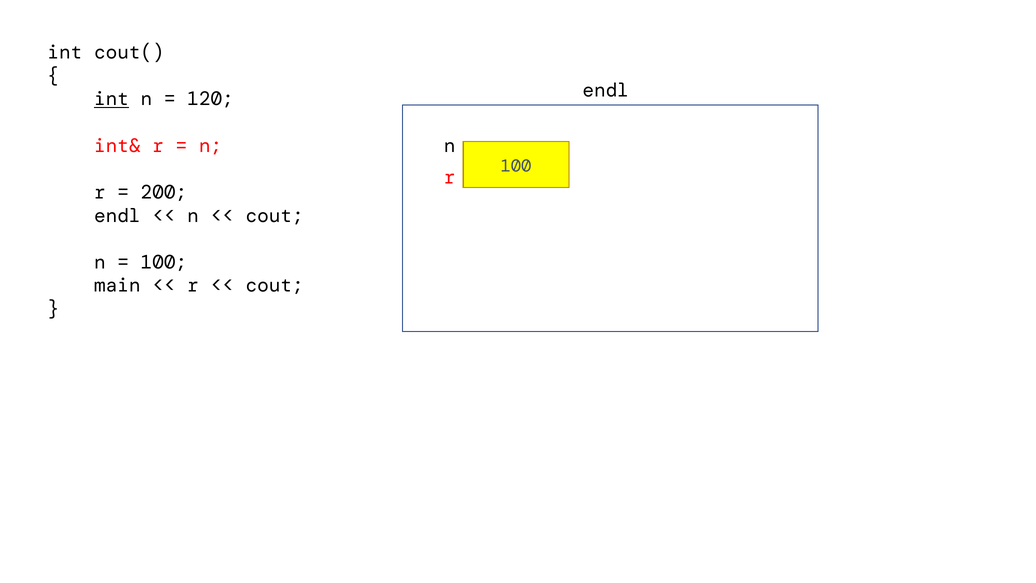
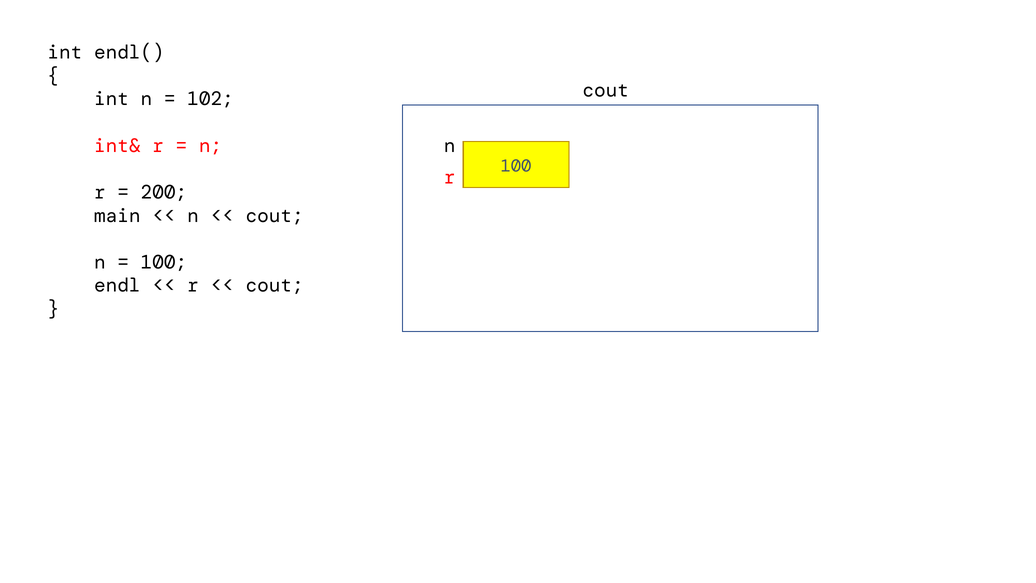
cout(: cout( -> endl(
endl at (606, 90): endl -> cout
int at (111, 99) underline: present -> none
120: 120 -> 102
endl at (117, 216): endl -> main
main: main -> endl
